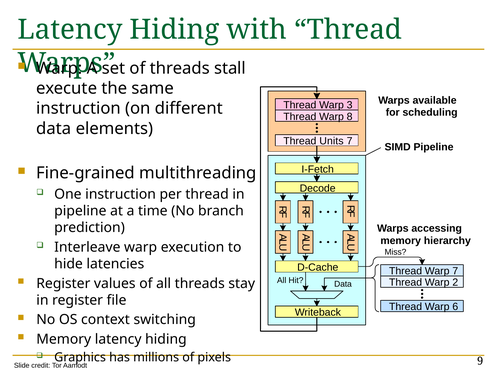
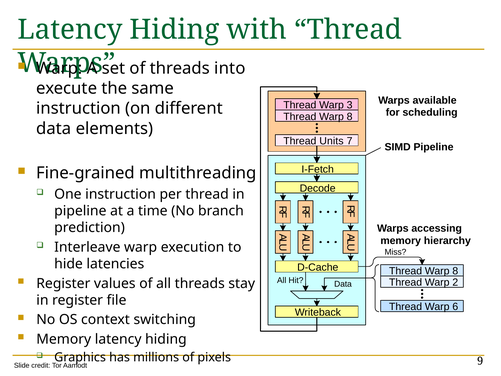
stall: stall -> into
7 at (455, 271): 7 -> 8
